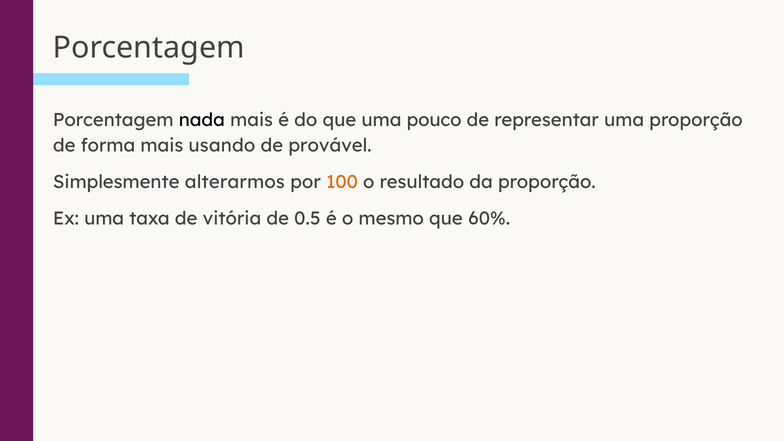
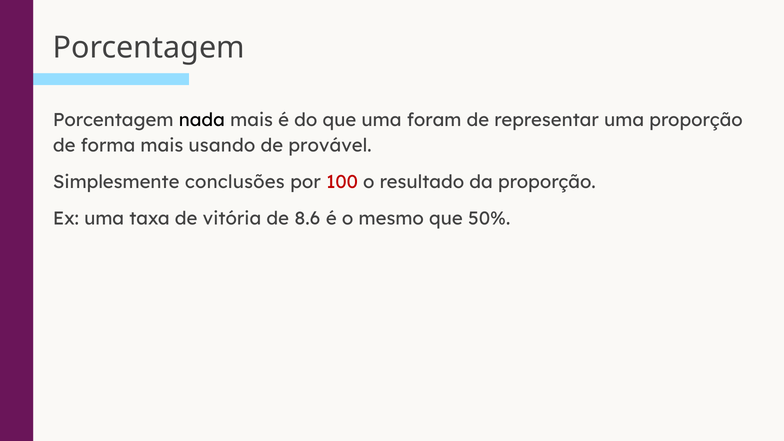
pouco: pouco -> foram
alterarmos: alterarmos -> conclusões
100 colour: orange -> red
0.5: 0.5 -> 8.6
60%: 60% -> 50%
